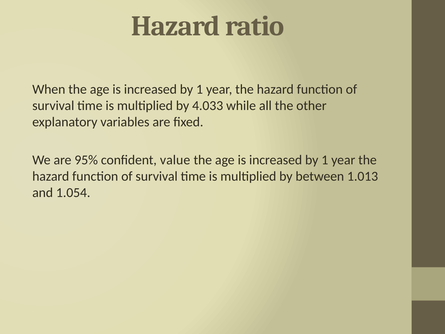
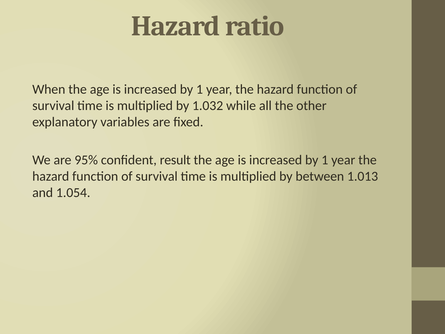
4.033: 4.033 -> 1.032
value: value -> result
